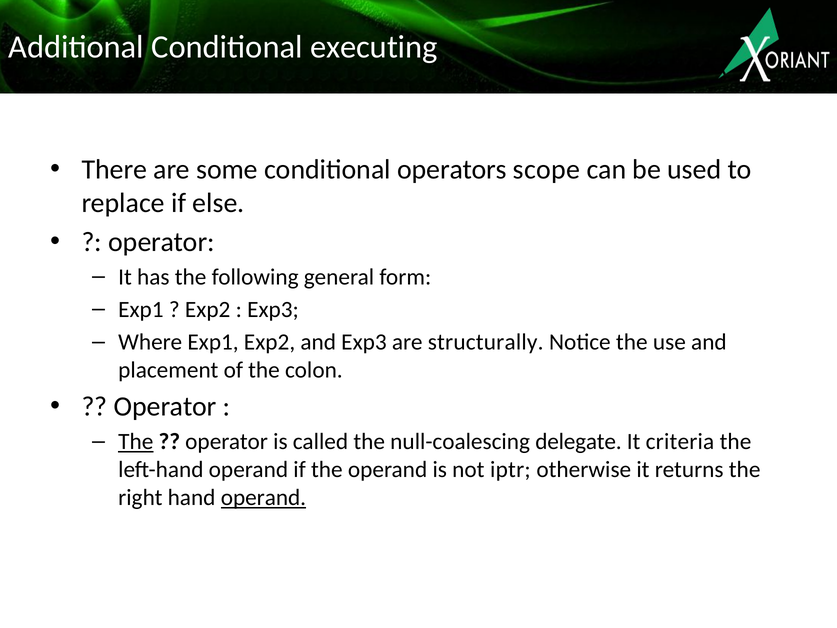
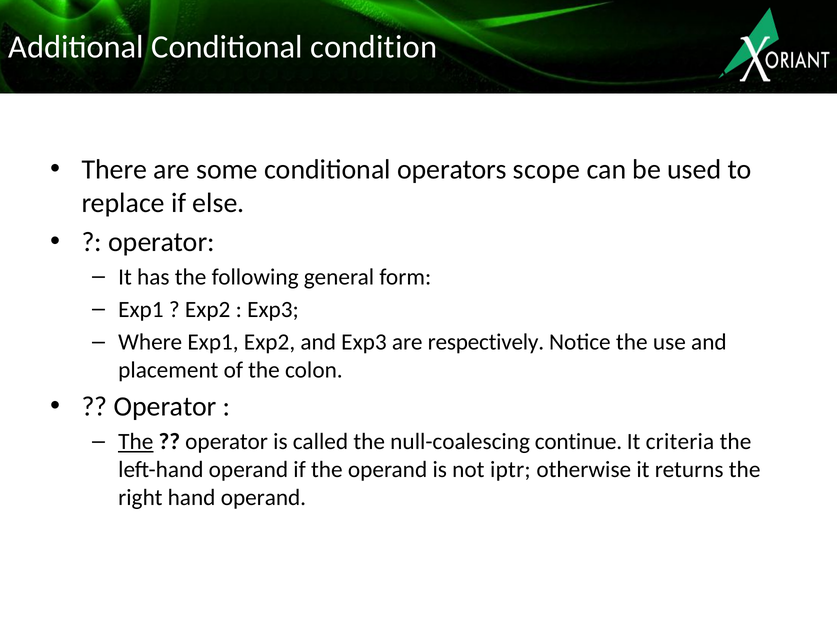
executing: executing -> condition
structurally: structurally -> respectively
delegate: delegate -> continue
operand at (263, 497) underline: present -> none
